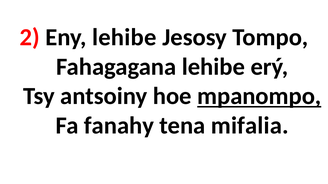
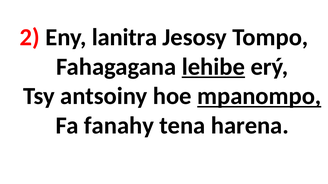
Eny lehibe: lehibe -> lanitra
lehibe at (213, 67) underline: none -> present
mifalia: mifalia -> harena
